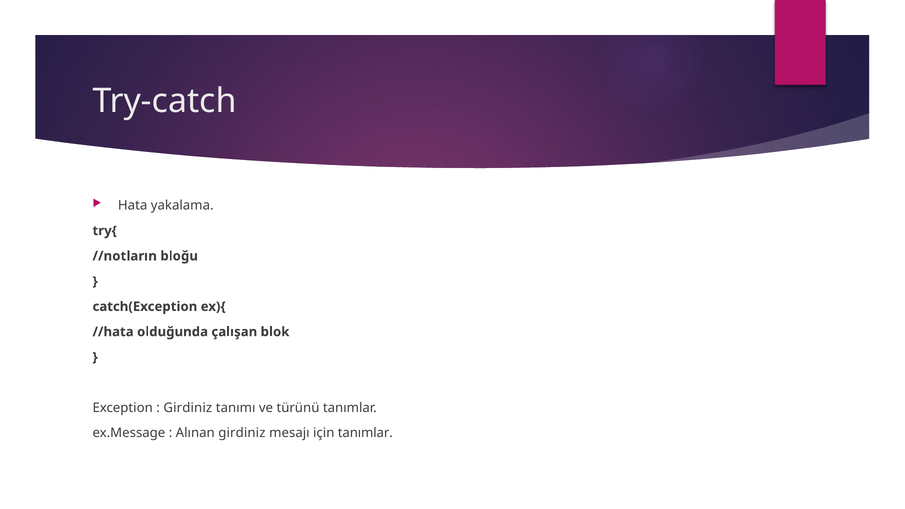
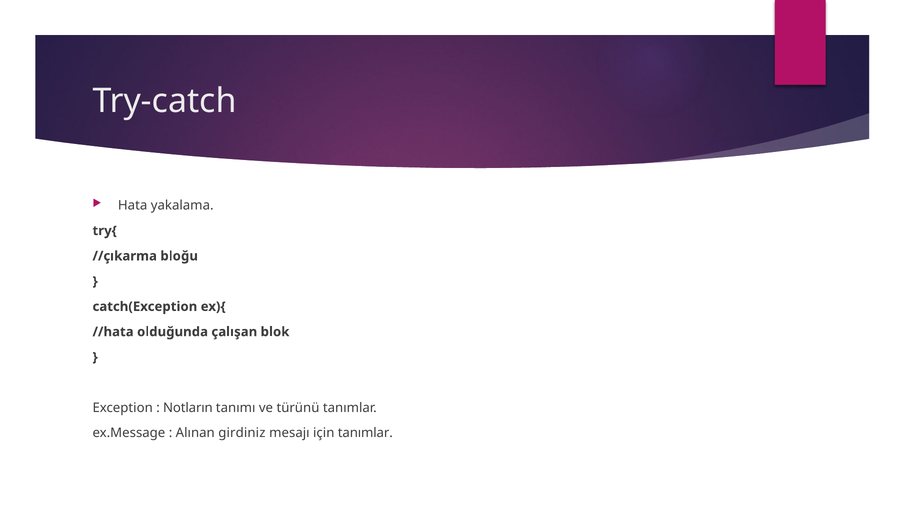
//notların: //notların -> //çıkarma
Girdiniz at (188, 408): Girdiniz -> Notların
